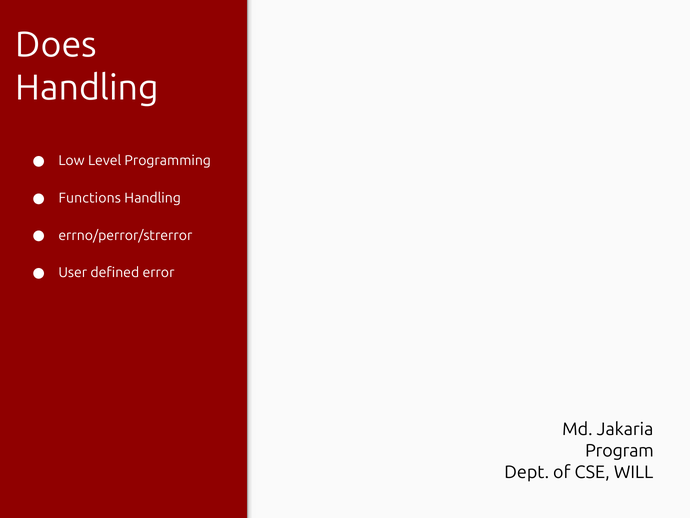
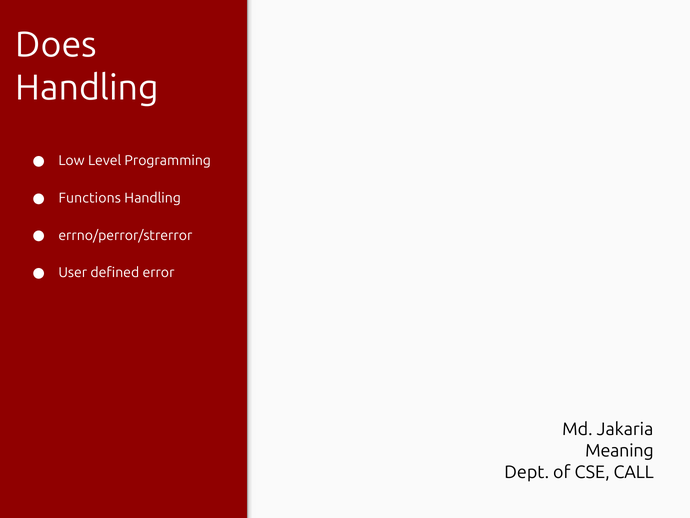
Program: Program -> Meaning
WILL: WILL -> CALL
